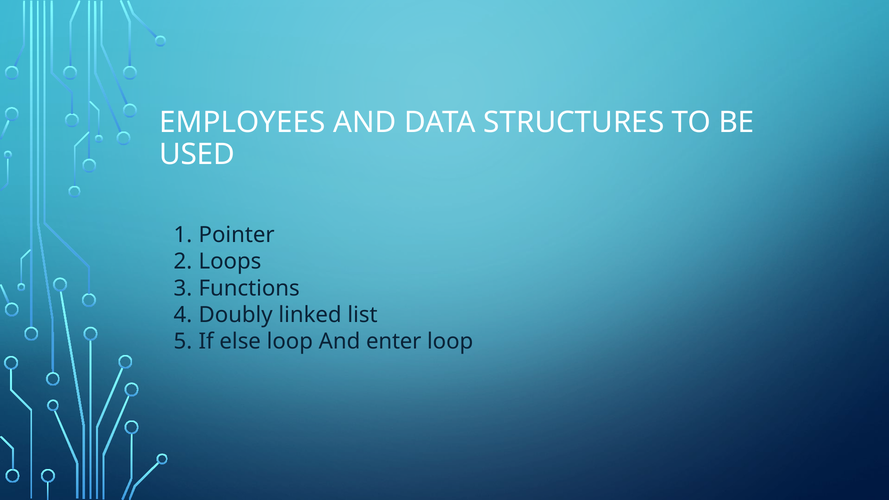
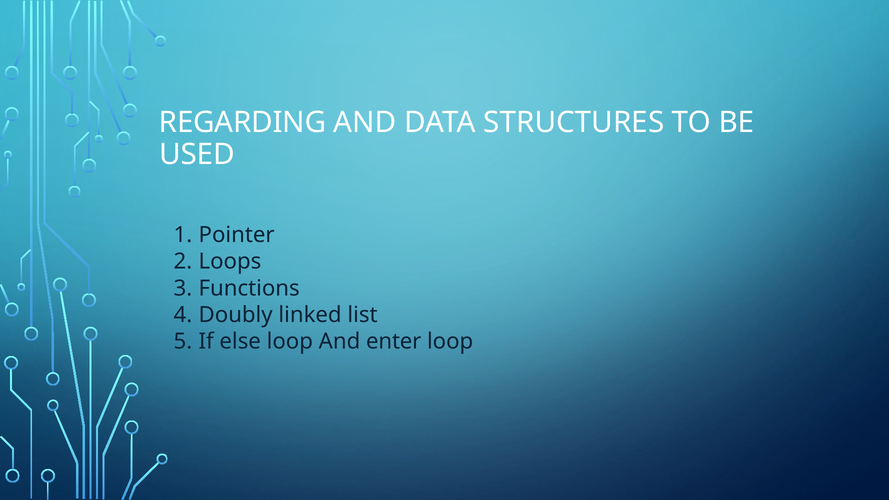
EMPLOYEES: EMPLOYEES -> REGARDING
